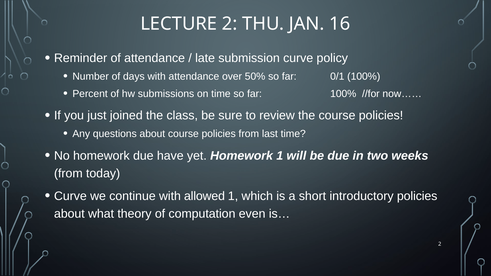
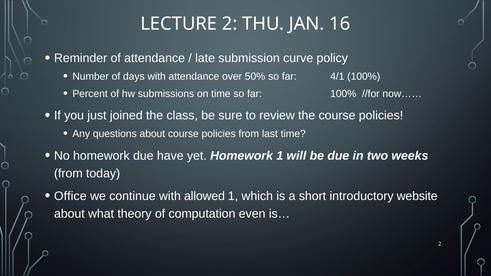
0/1: 0/1 -> 4/1
Curve at (70, 196): Curve -> Office
introductory policies: policies -> website
